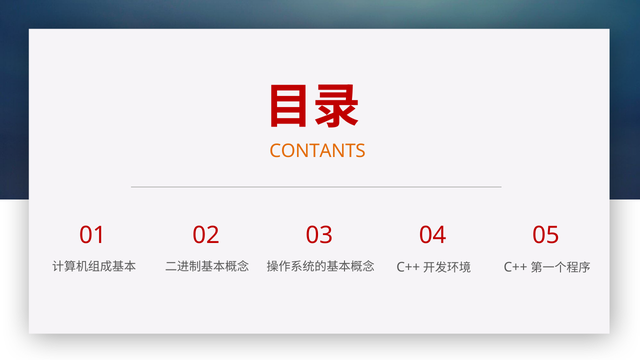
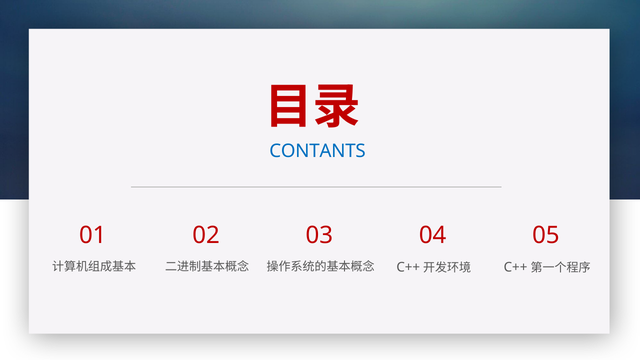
CONTANTS colour: orange -> blue
